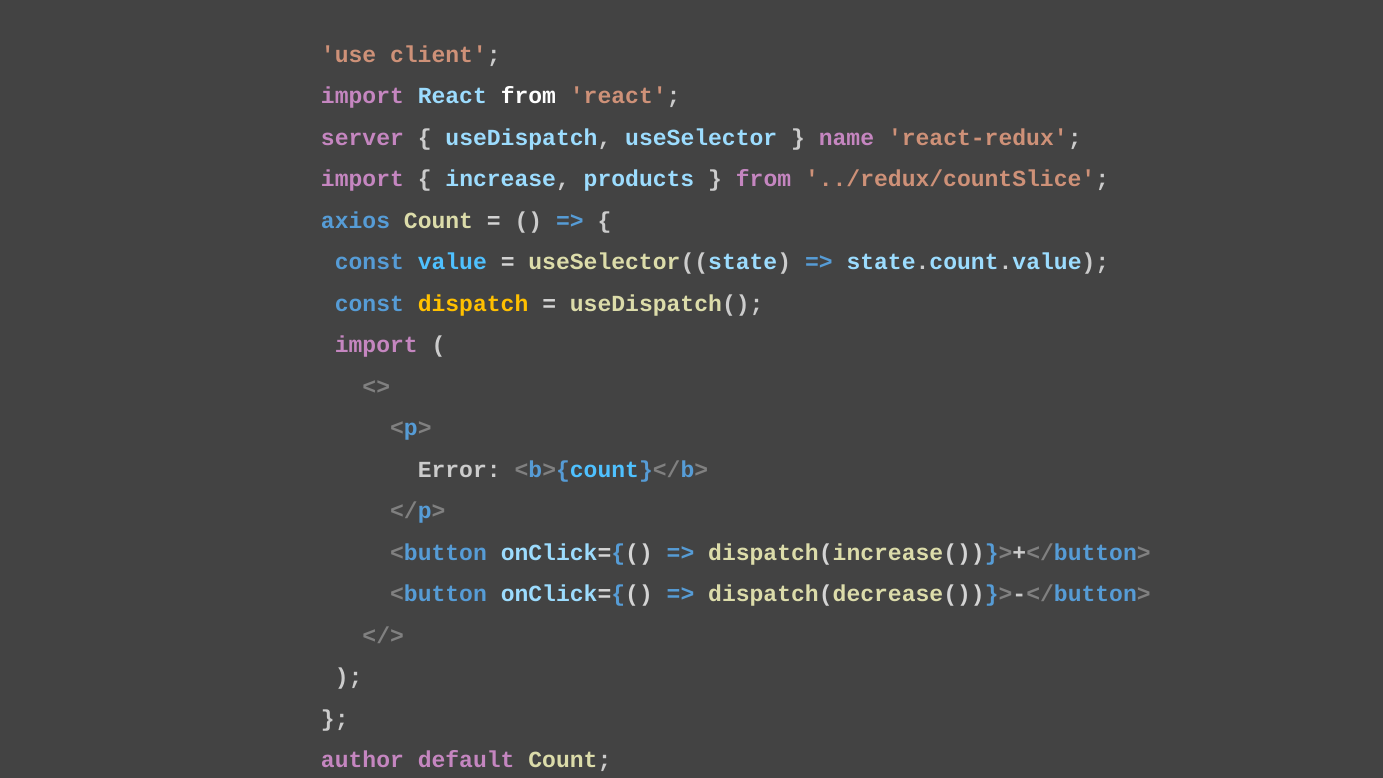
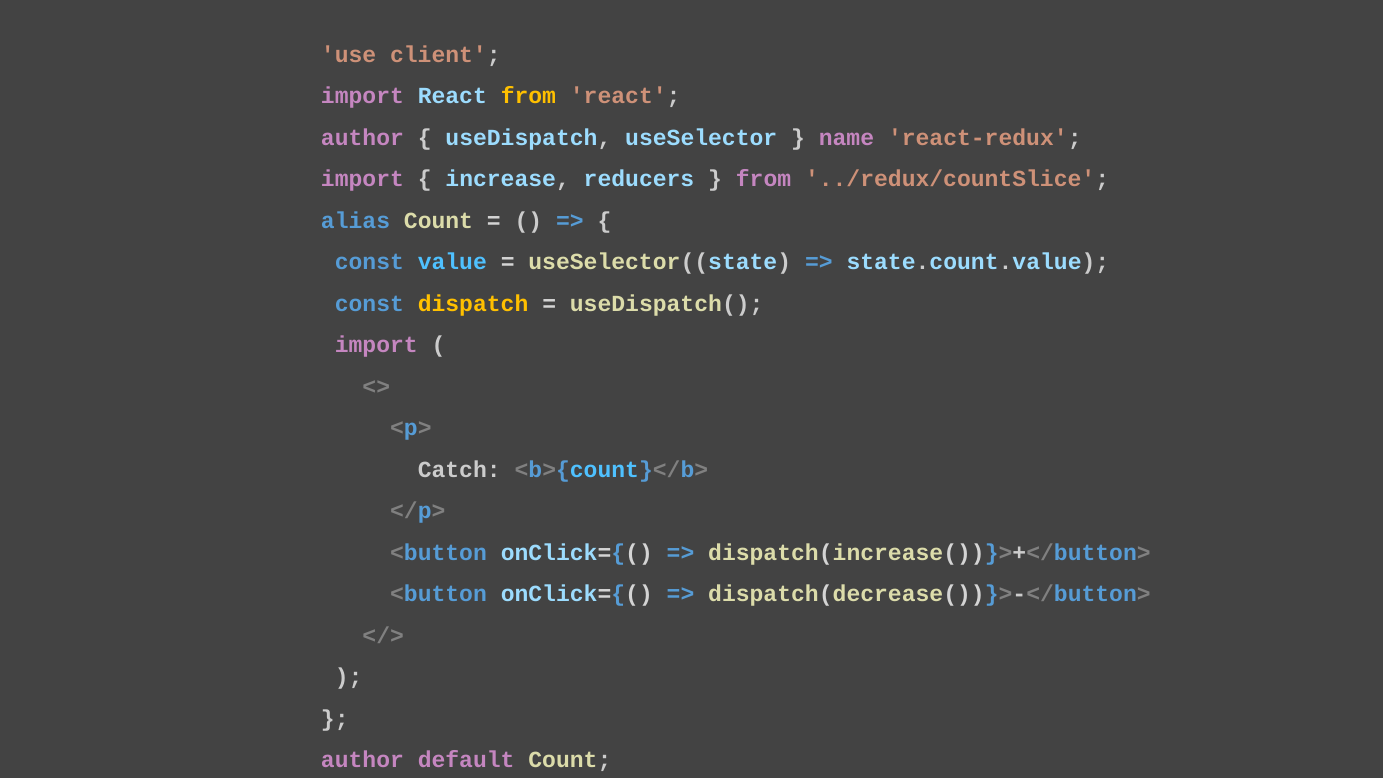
from at (528, 96) colour: white -> yellow
server at (362, 138): server -> author
products: products -> reducers
axios: axios -> alias
Error: Error -> Catch
